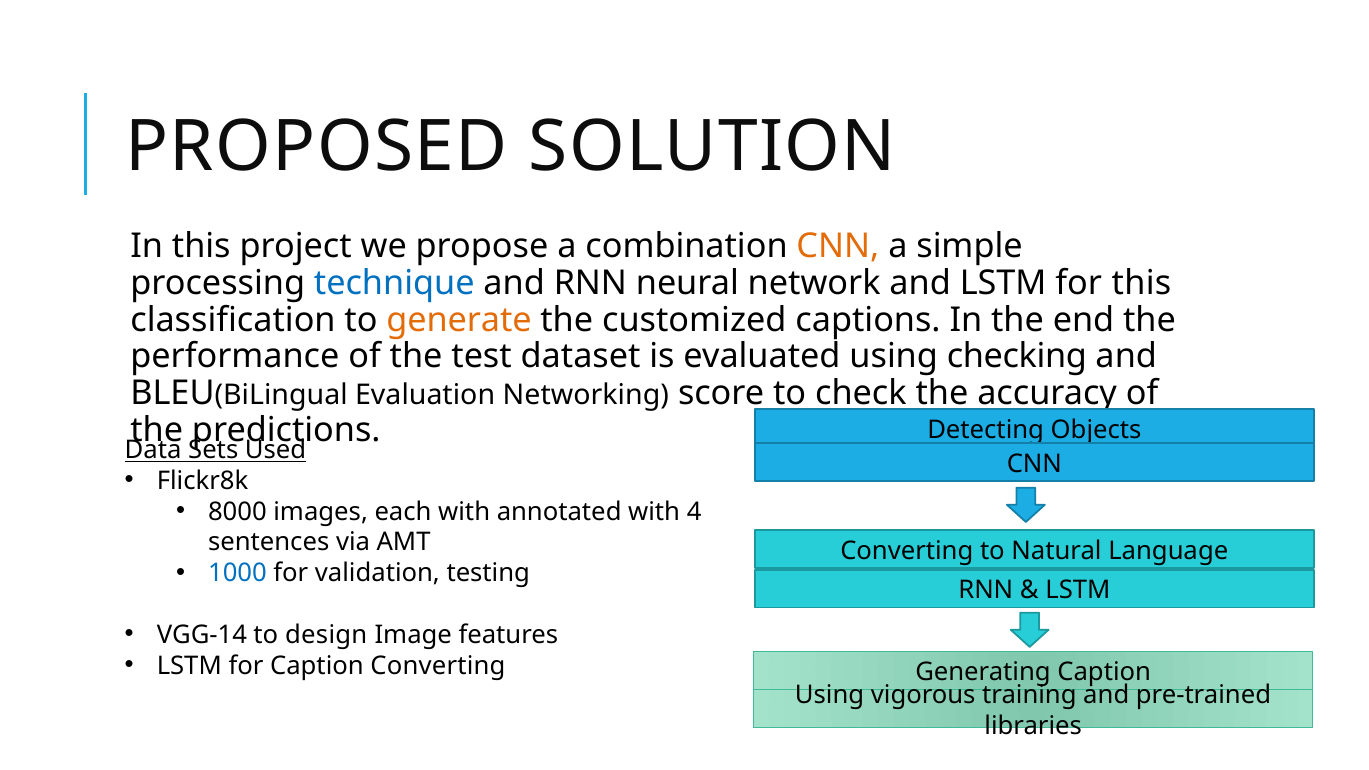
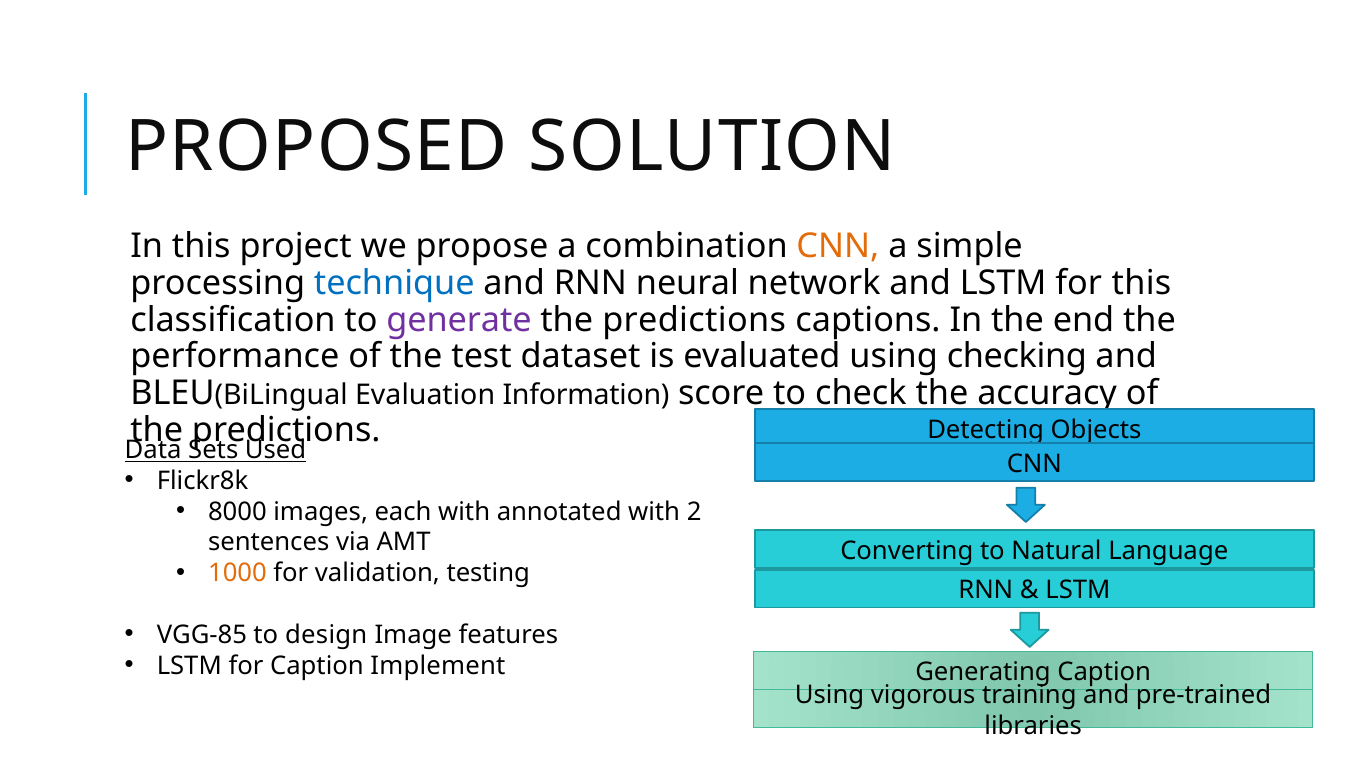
generate colour: orange -> purple
customized at (694, 320): customized -> predictions
Networking: Networking -> Information
4: 4 -> 2
1000 colour: blue -> orange
VGG-14: VGG-14 -> VGG-85
Caption Converting: Converting -> Implement
